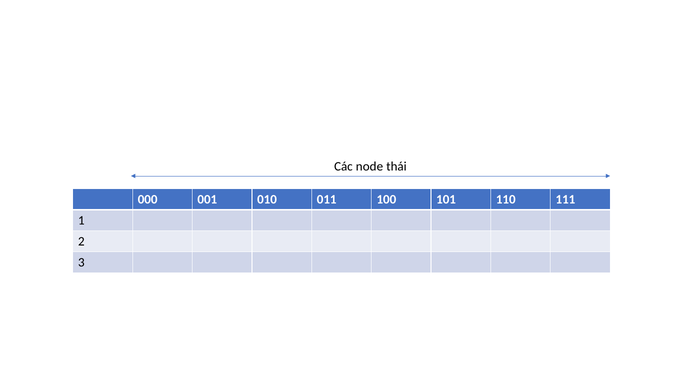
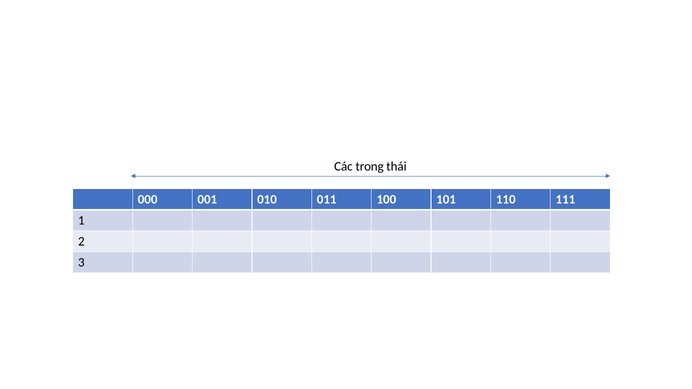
node: node -> trong
